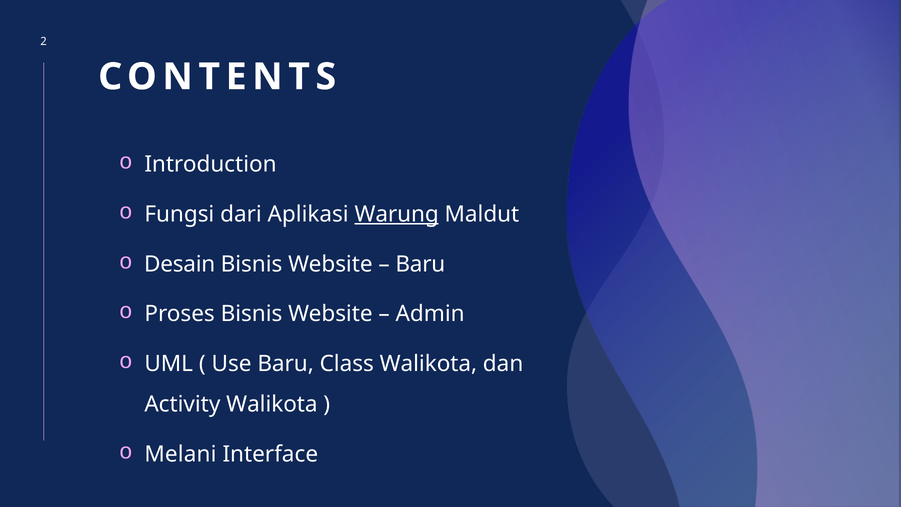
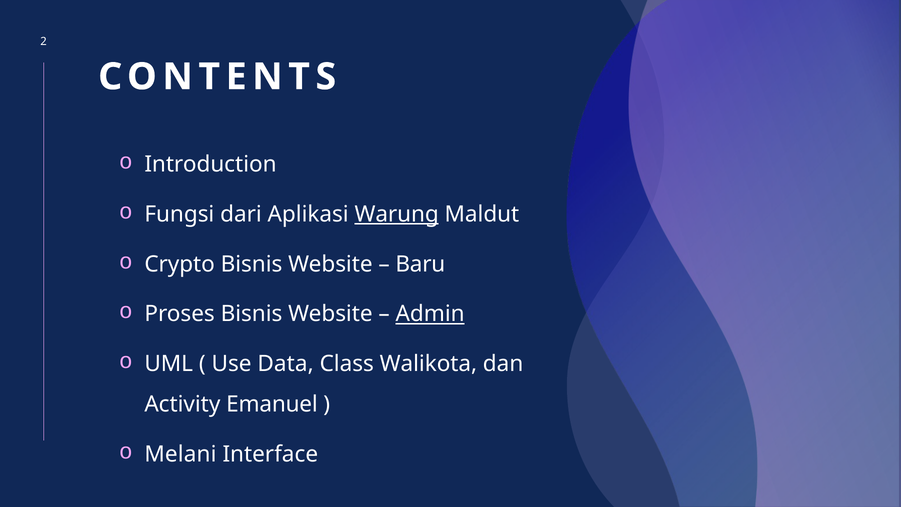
Desain: Desain -> Crypto
Admin underline: none -> present
Use Baru: Baru -> Data
Activity Walikota: Walikota -> Emanuel
